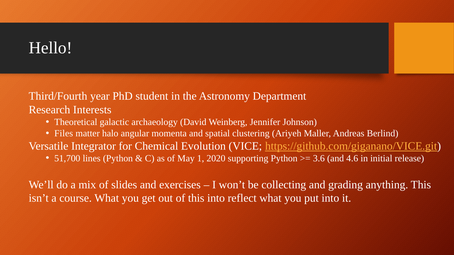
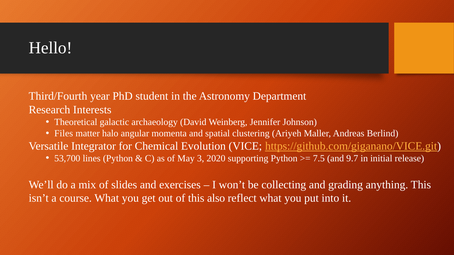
51,700: 51,700 -> 53,700
1: 1 -> 3
3.6: 3.6 -> 7.5
4.6: 4.6 -> 9.7
this into: into -> also
